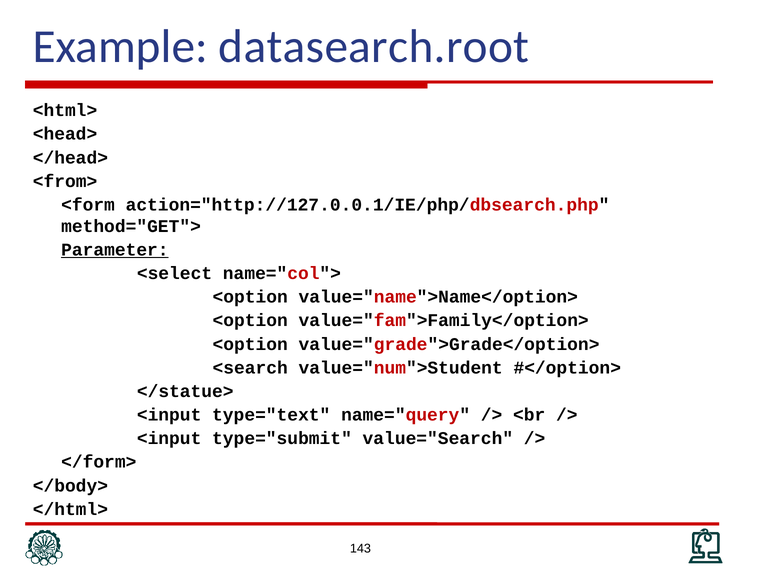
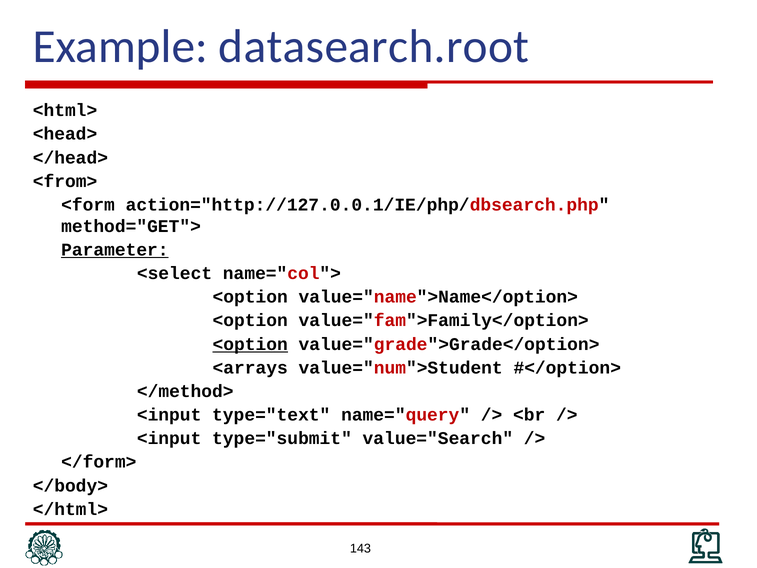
<option at (250, 344) underline: none -> present
<search: <search -> <arrays
</statue>: </statue> -> </method>
